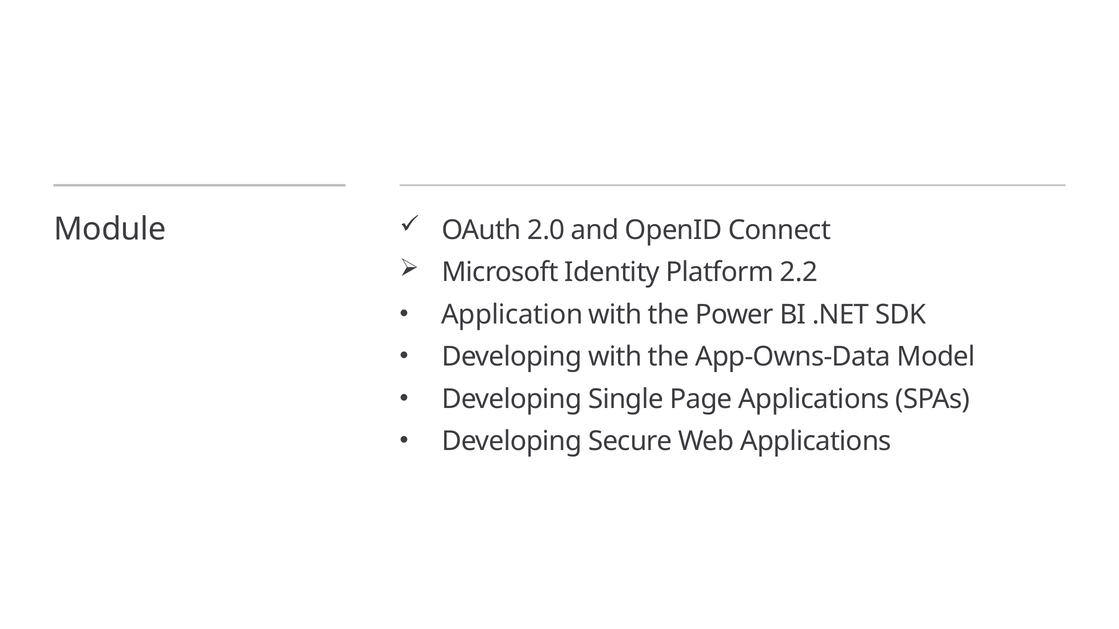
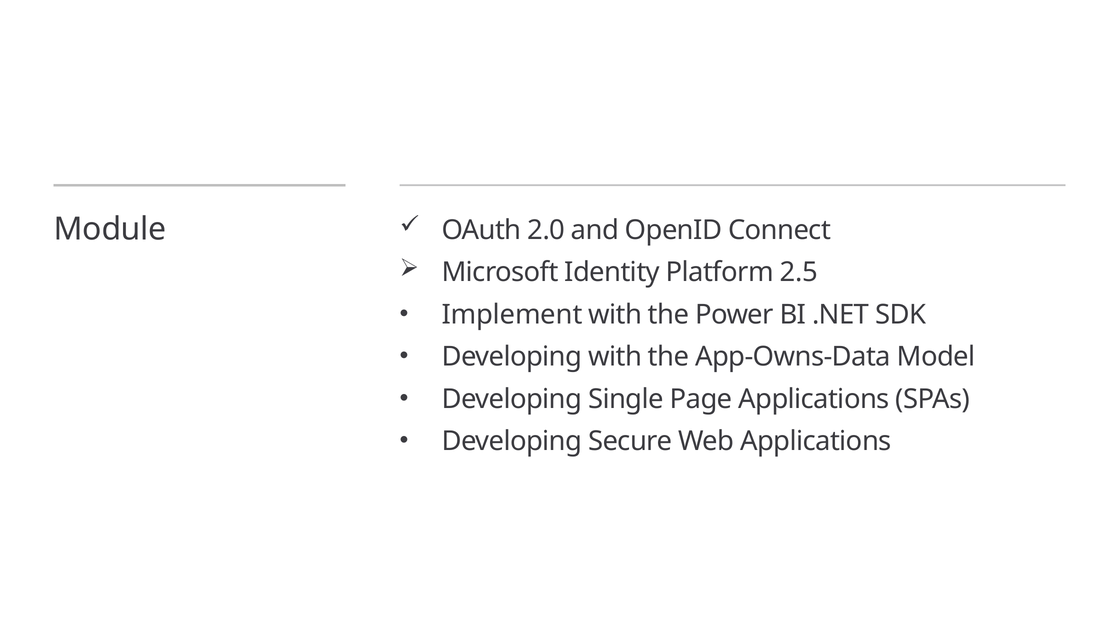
2.2: 2.2 -> 2.5
Application: Application -> Implement
